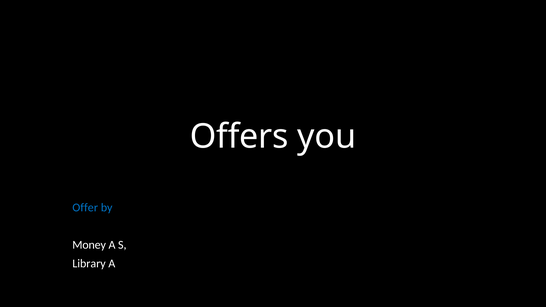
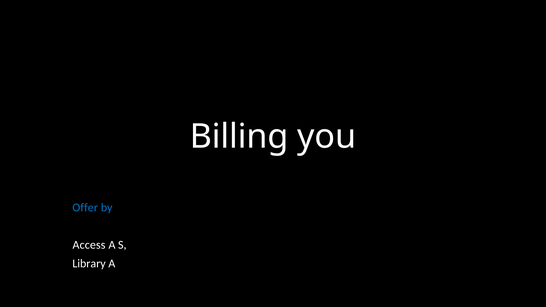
Offers: Offers -> Billing
Money: Money -> Access
